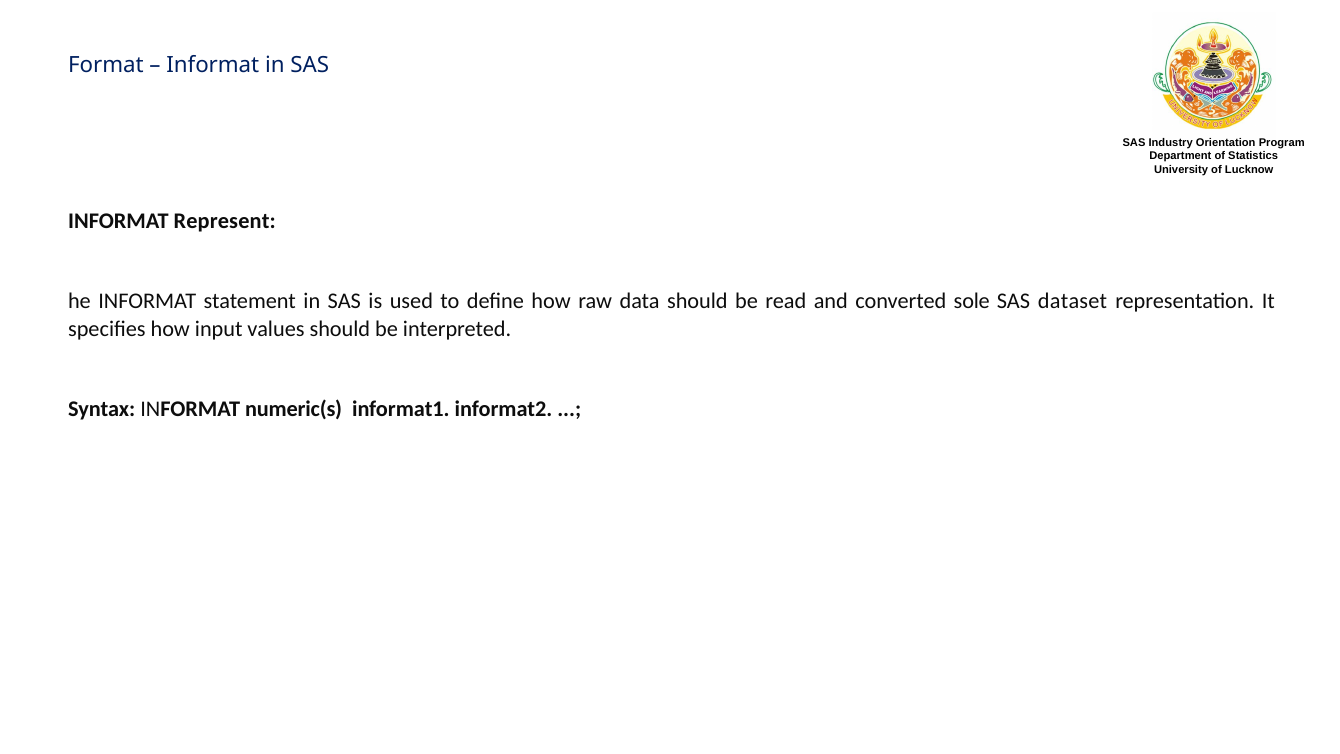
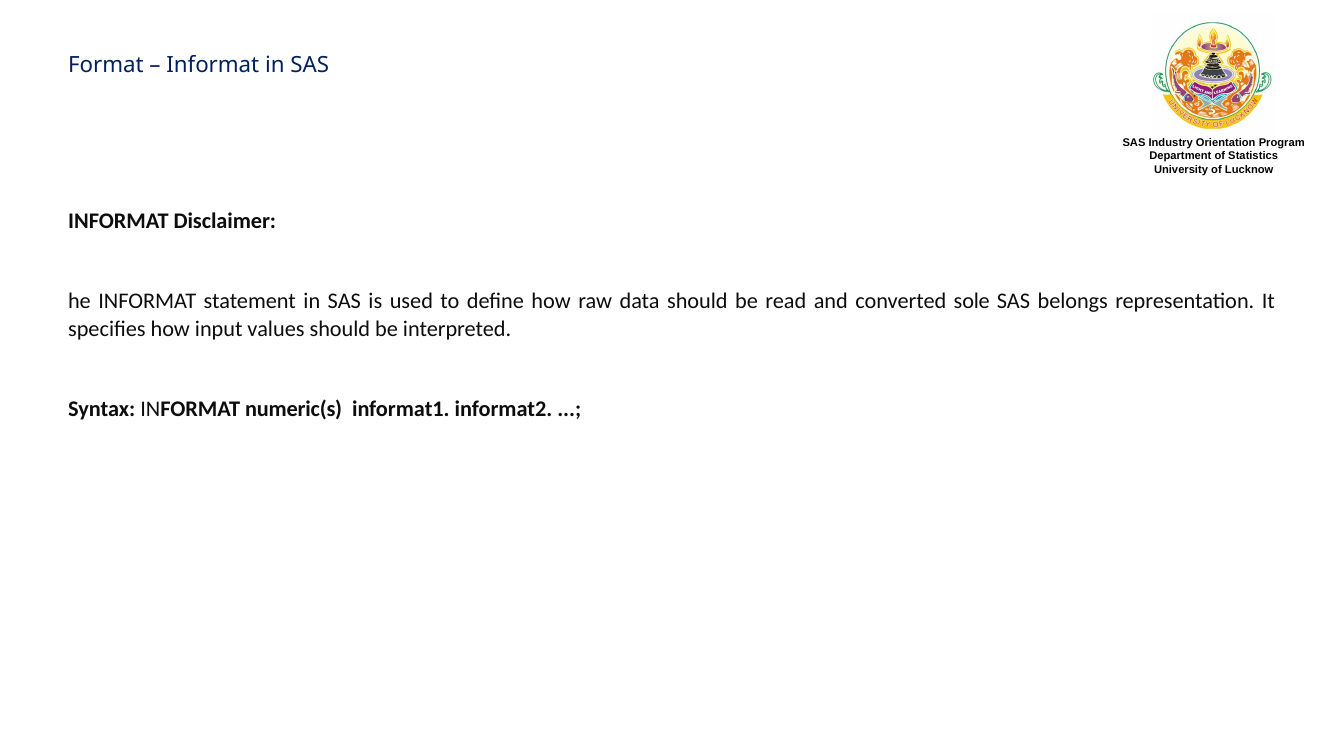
Represent: Represent -> Disclaimer
dataset: dataset -> belongs
